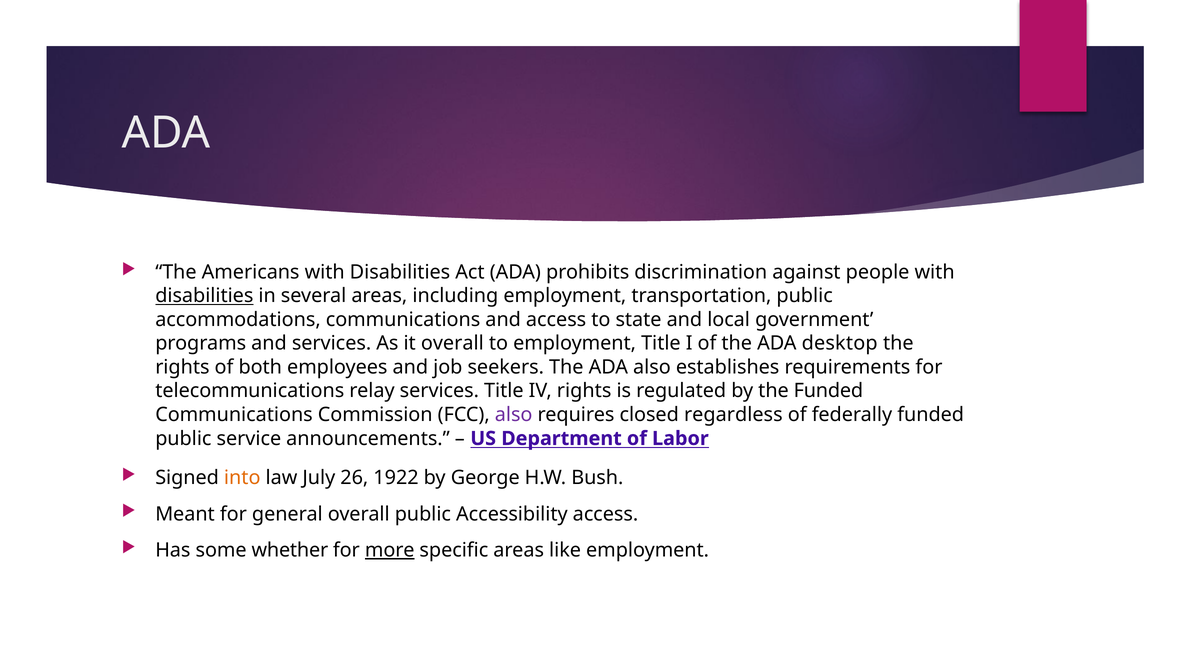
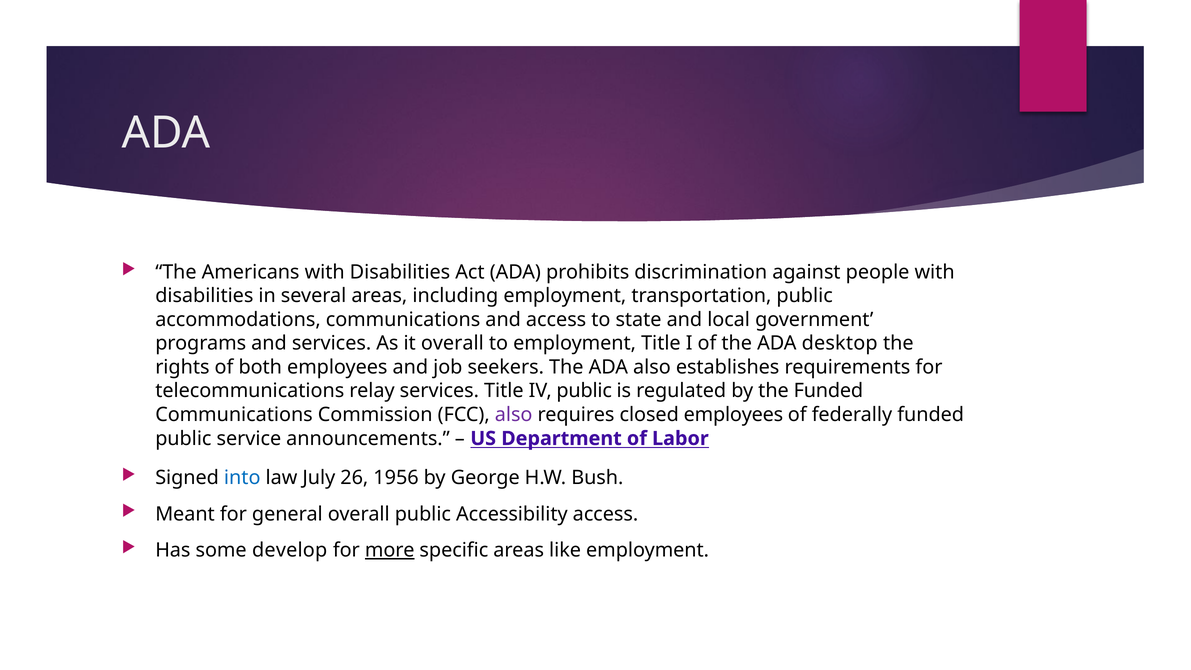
disabilities at (204, 296) underline: present -> none
IV rights: rights -> public
closed regardless: regardless -> employees
into colour: orange -> blue
1922: 1922 -> 1956
whether: whether -> develop
